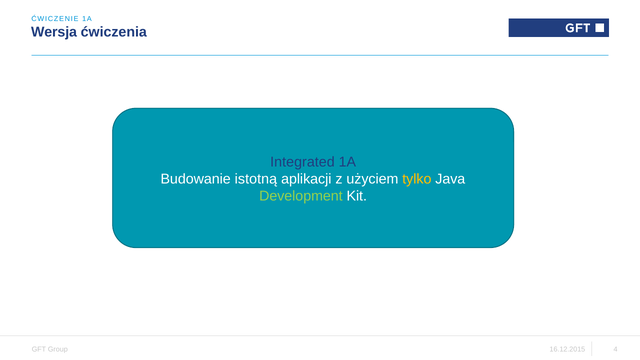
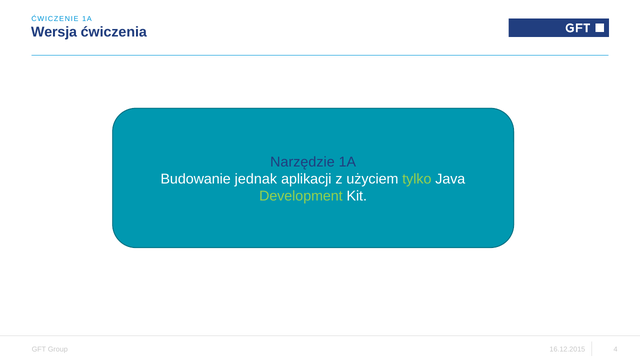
Integrated: Integrated -> Narzędzie
istotną: istotną -> jednak
tylko colour: yellow -> light green
